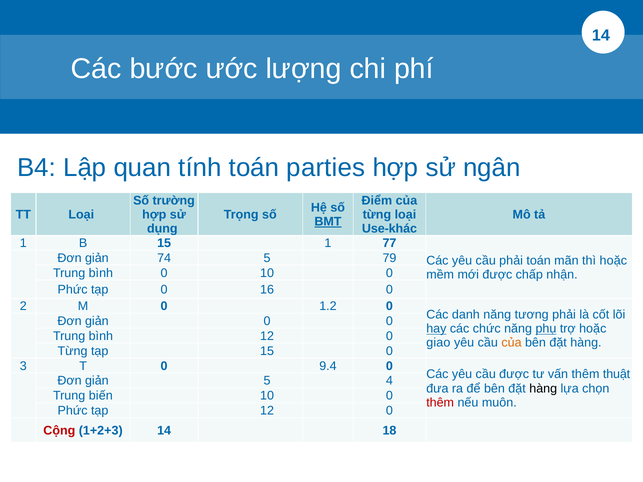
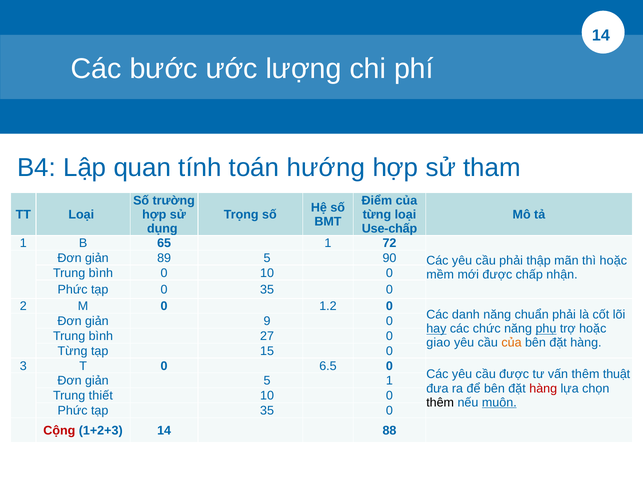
parties: parties -> hướng
ngân: ngân -> tham
BMT underline: present -> none
Use-khác: Use-khác -> Use-chấp
B 15: 15 -> 65
77: 77 -> 72
74: 74 -> 89
79: 79 -> 90
phải toán: toán -> thập
0 16: 16 -> 35
tương: tương -> chuẩn
giản 0: 0 -> 9
bình 12: 12 -> 27
9.4: 9.4 -> 6.5
5 4: 4 -> 1
hàng at (543, 389) colour: black -> red
biến: biến -> thiết
thêm at (440, 403) colour: red -> black
muôn underline: none -> present
tạp 12: 12 -> 35
18: 18 -> 88
